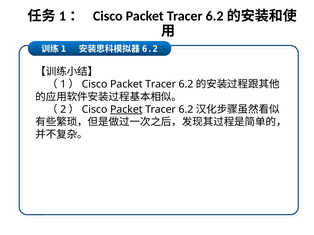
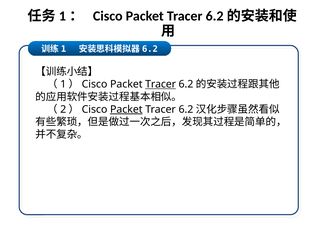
Tracer at (161, 84) underline: none -> present
